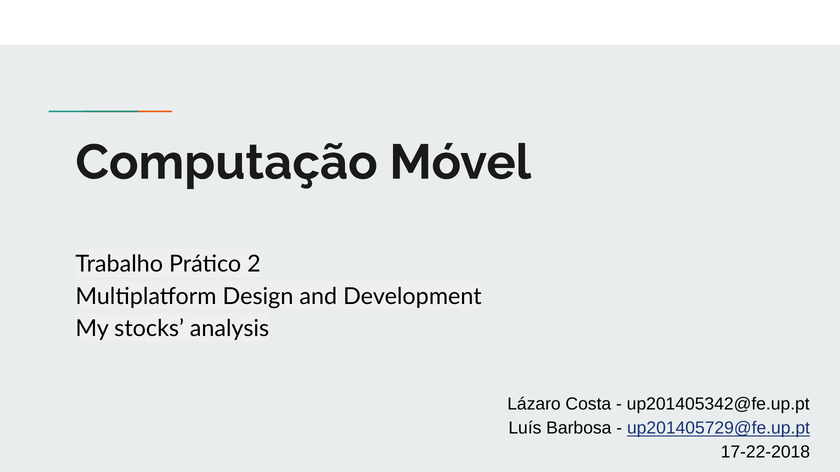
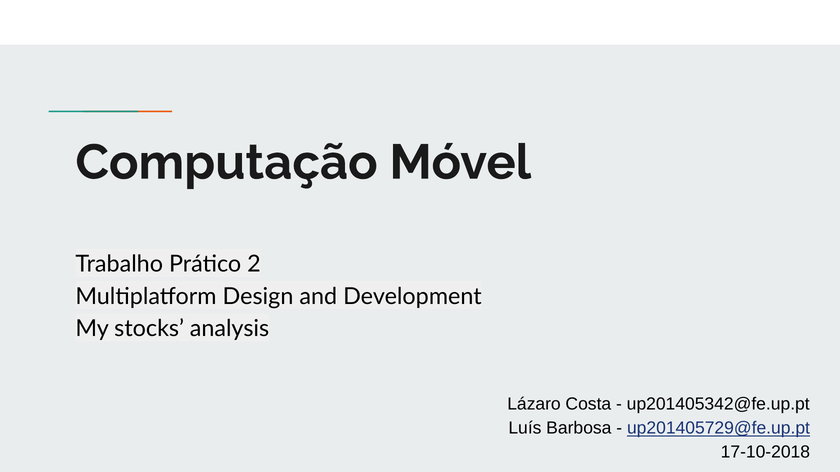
17-22-2018: 17-22-2018 -> 17-10-2018
